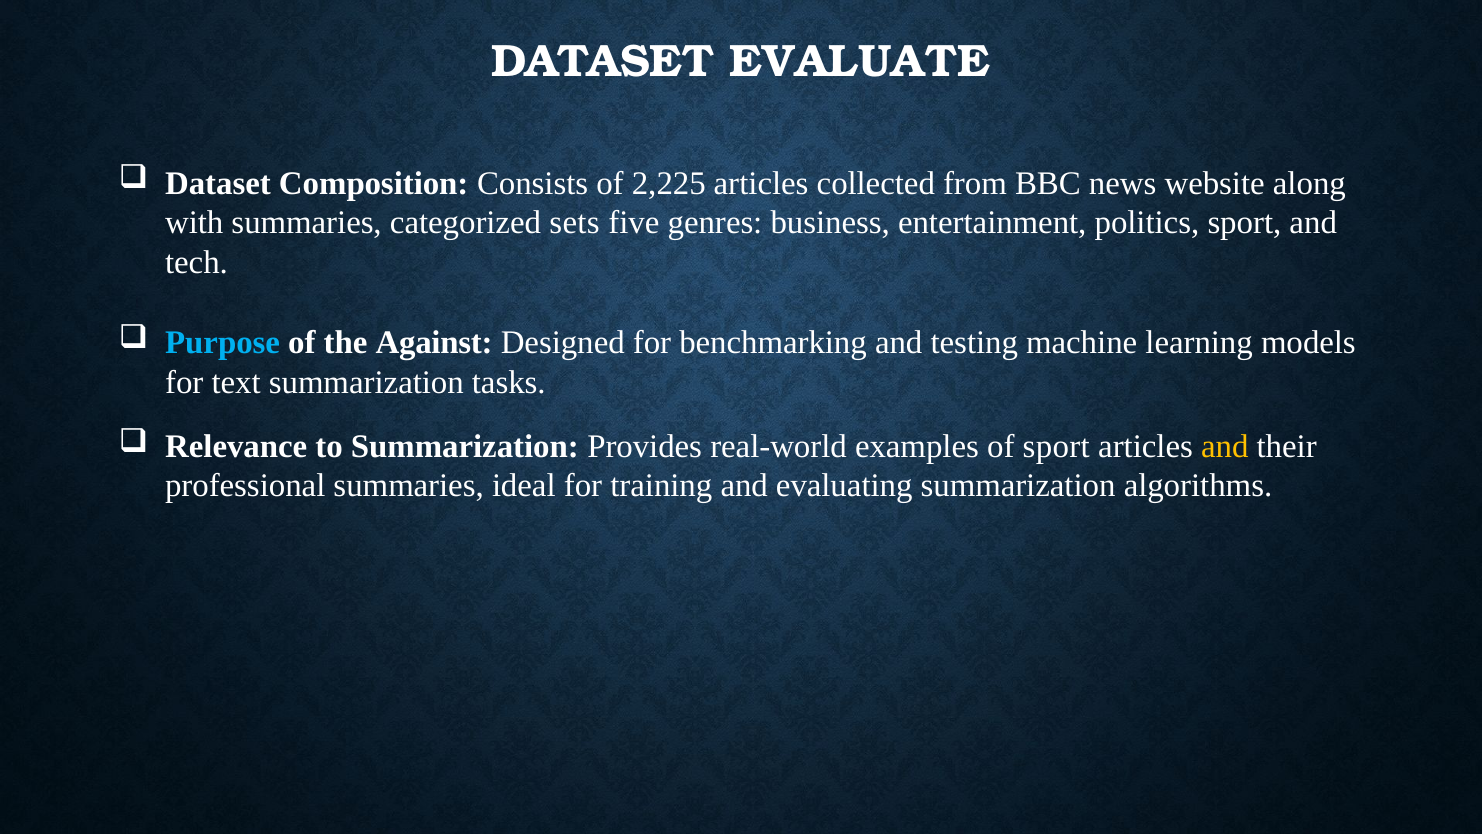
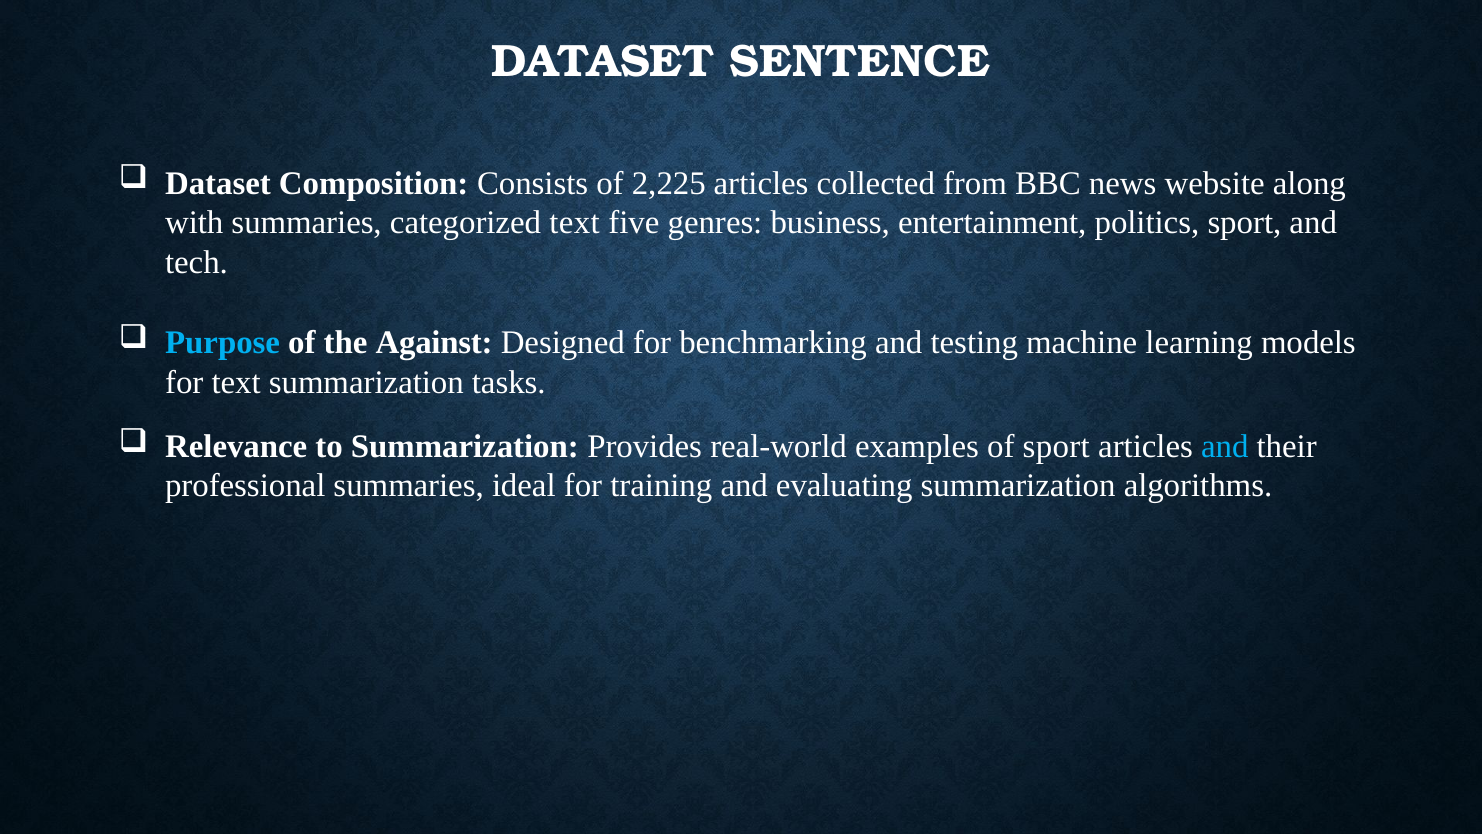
EVALUATE: EVALUATE -> SENTENCE
categorized sets: sets -> text
and at (1225, 446) colour: yellow -> light blue
